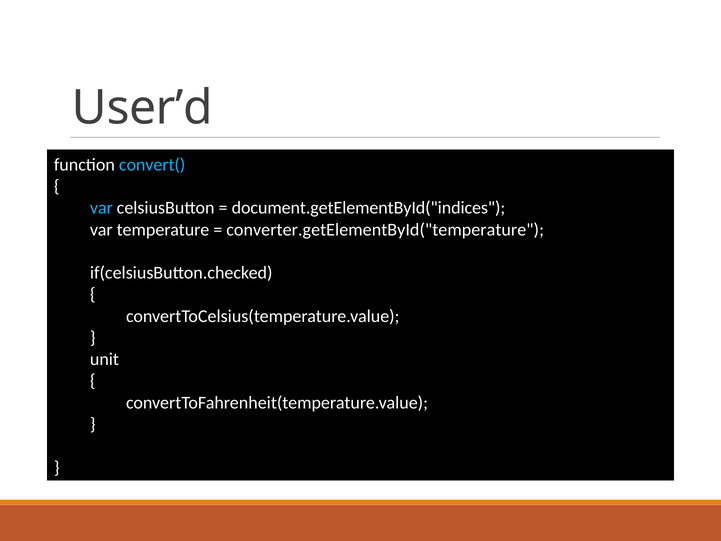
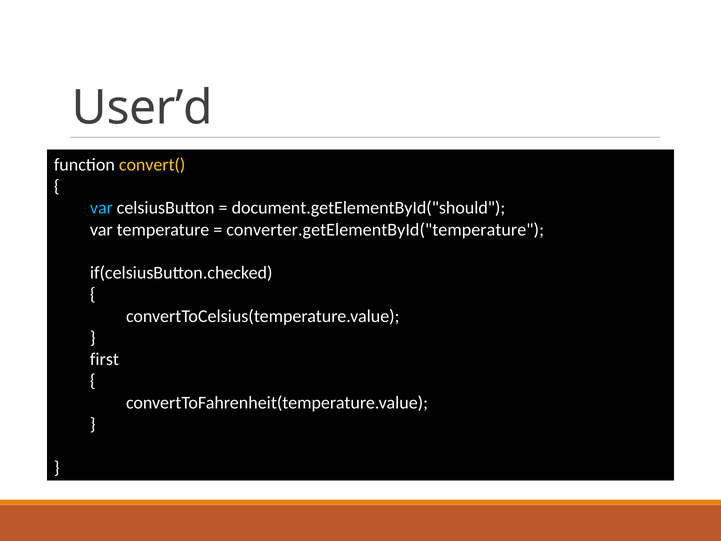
convert( colour: light blue -> yellow
document.getElementById("indices: document.getElementById("indices -> document.getElementById("should
unit: unit -> first
